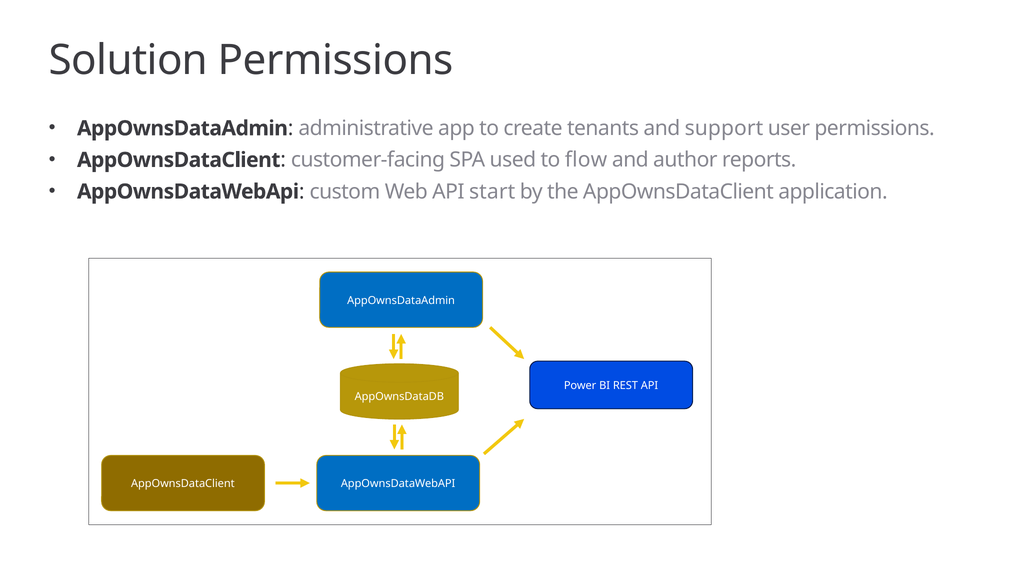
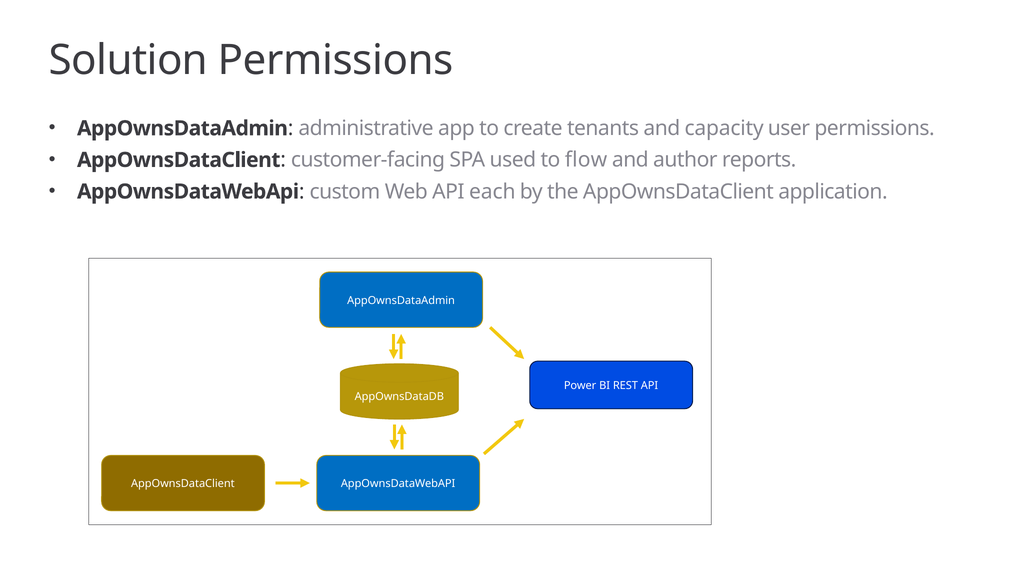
support: support -> capacity
start: start -> each
